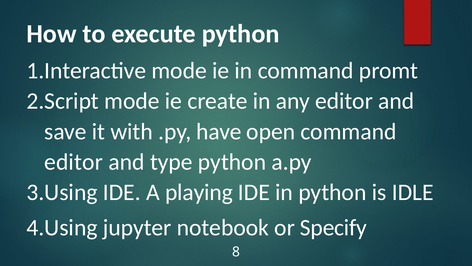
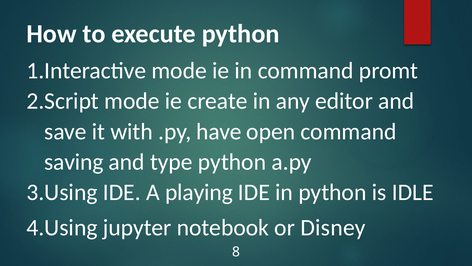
editor at (74, 162): editor -> saving
Specify: Specify -> Disney
